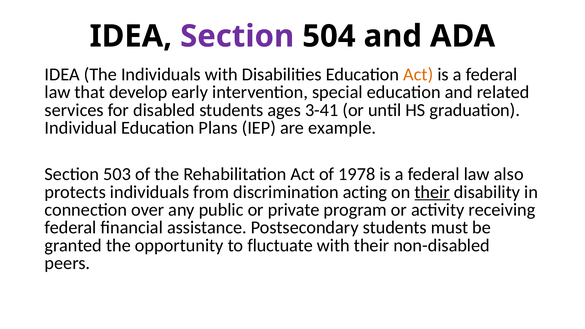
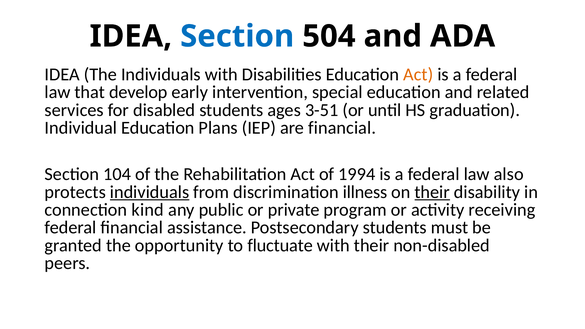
Section at (237, 36) colour: purple -> blue
3-41: 3-41 -> 3-51
are example: example -> financial
503: 503 -> 104
1978: 1978 -> 1994
individuals at (150, 192) underline: none -> present
acting: acting -> illness
over: over -> kind
